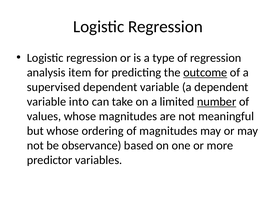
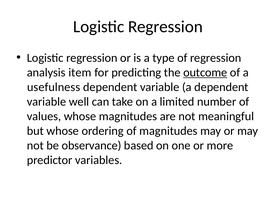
supervised: supervised -> usefulness
into: into -> well
number underline: present -> none
